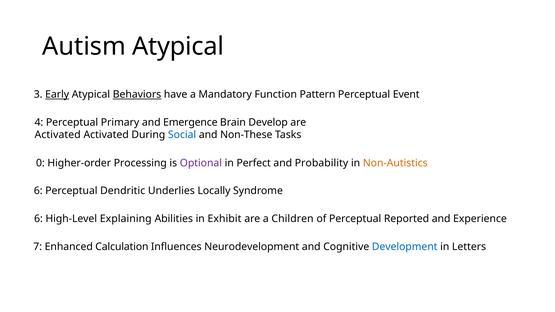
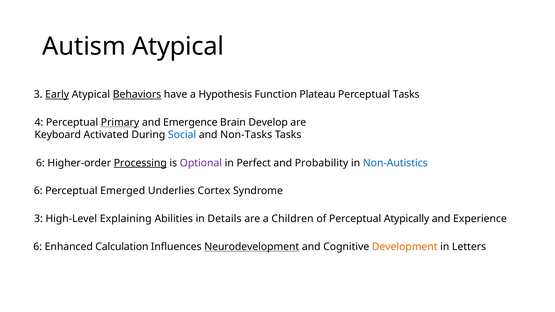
Mandatory: Mandatory -> Hypothesis
Pattern: Pattern -> Plateau
Perceptual Event: Event -> Tasks
Primary underline: none -> present
Activated at (58, 135): Activated -> Keyboard
Non-These: Non-These -> Non-Tasks
0 at (40, 163): 0 -> 6
Processing underline: none -> present
Non-Autistics colour: orange -> blue
Dendritic: Dendritic -> Emerged
Locally: Locally -> Cortex
6 at (38, 219): 6 -> 3
Exhibit: Exhibit -> Details
Reported: Reported -> Atypically
7 at (38, 247): 7 -> 6
Neurodevelopment underline: none -> present
Development colour: blue -> orange
